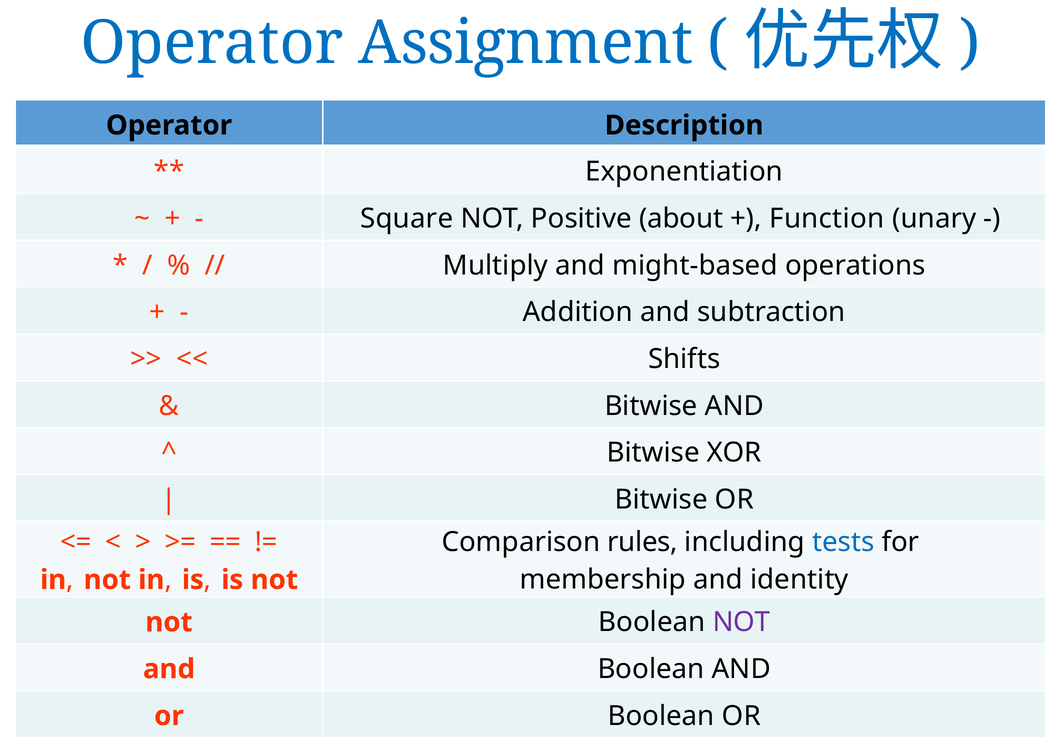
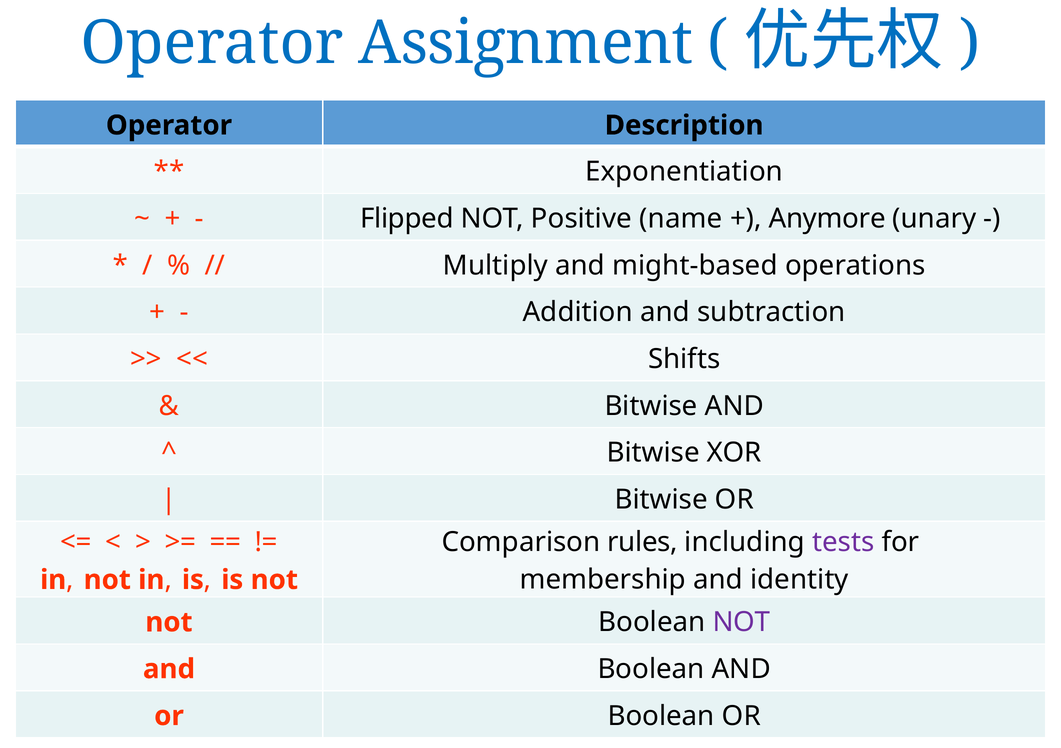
Square: Square -> Flipped
about: about -> name
Function: Function -> Anymore
tests colour: blue -> purple
